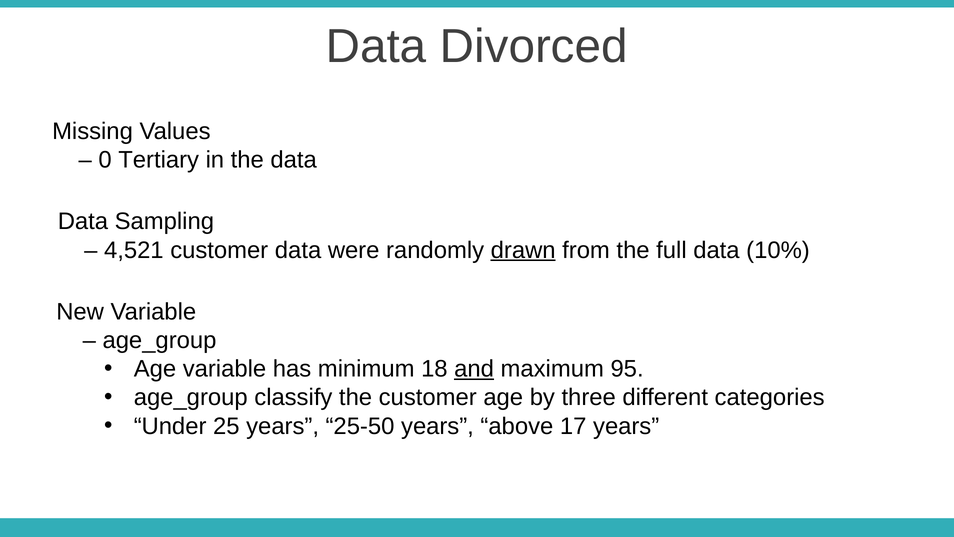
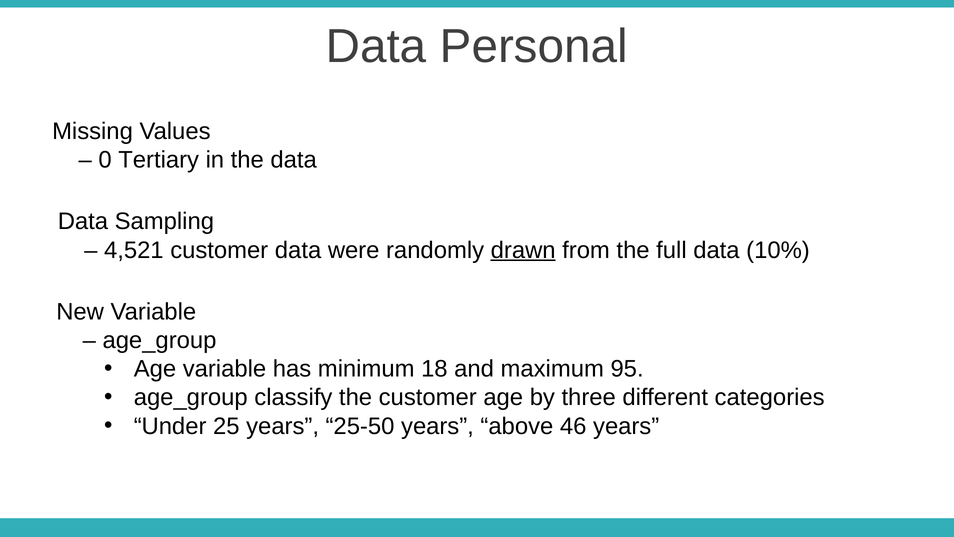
Divorced: Divorced -> Personal
and underline: present -> none
17: 17 -> 46
